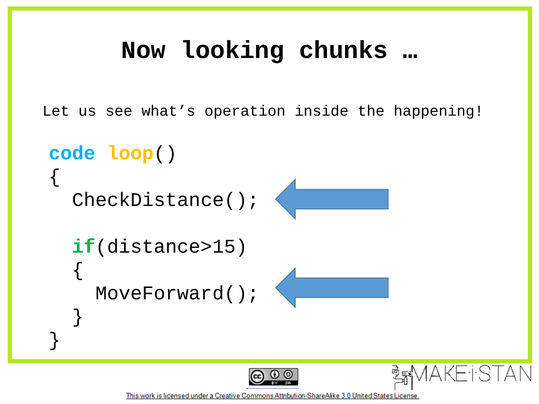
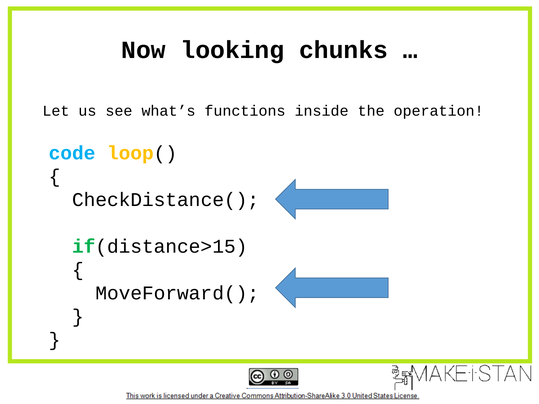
operation: operation -> functions
happening: happening -> operation
